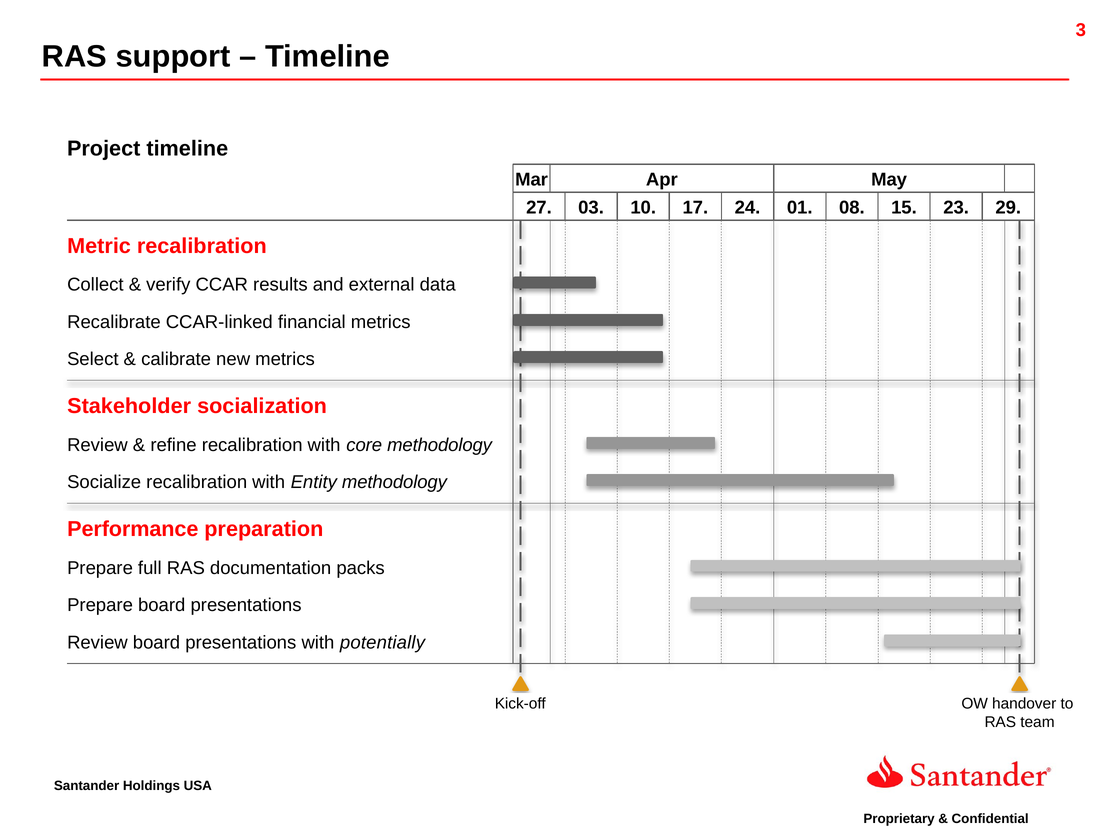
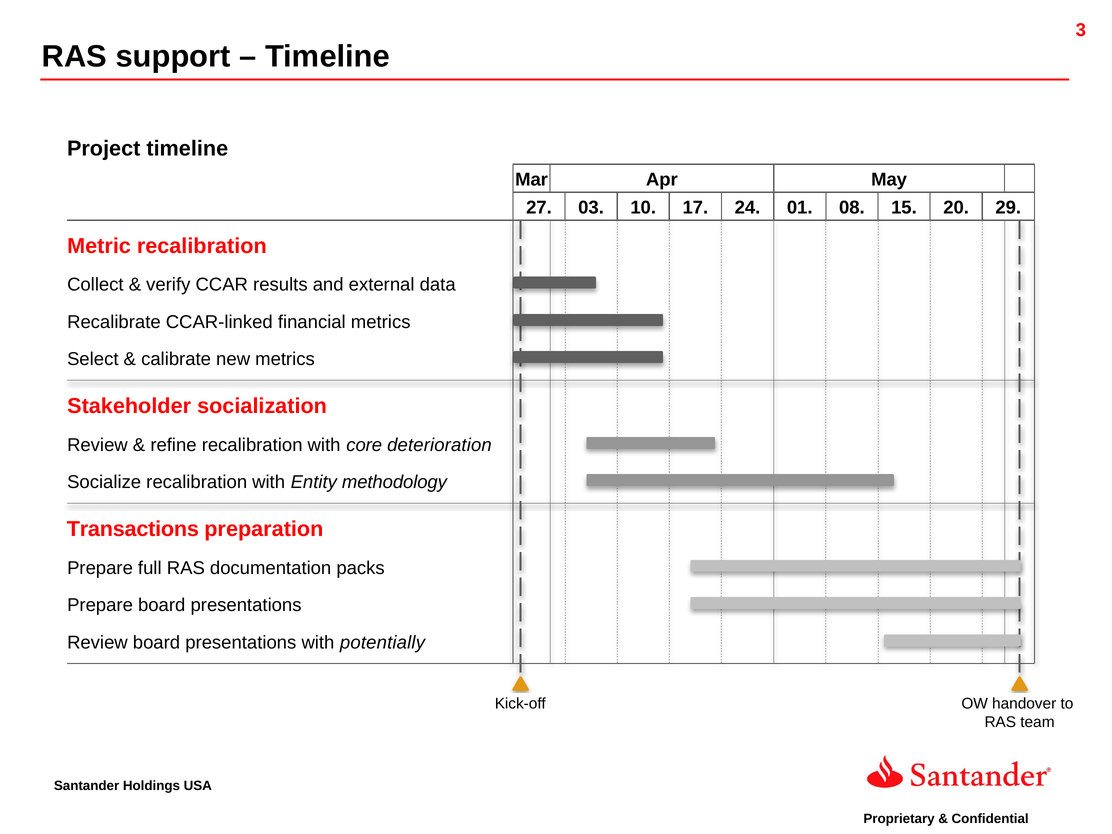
23: 23 -> 20
core methodology: methodology -> deterioration
Performance: Performance -> Transactions
